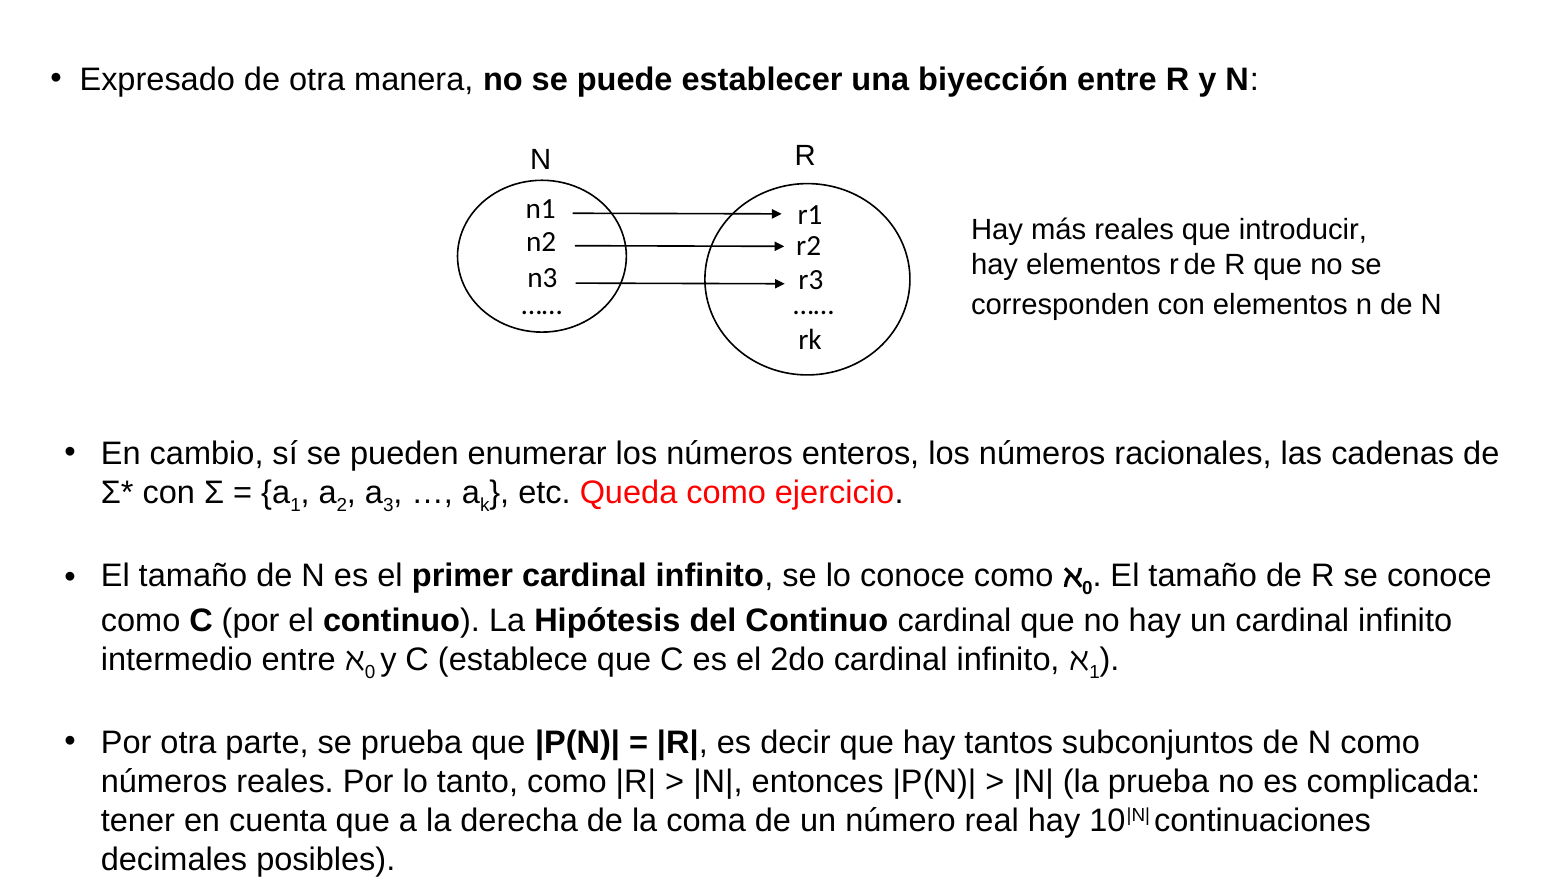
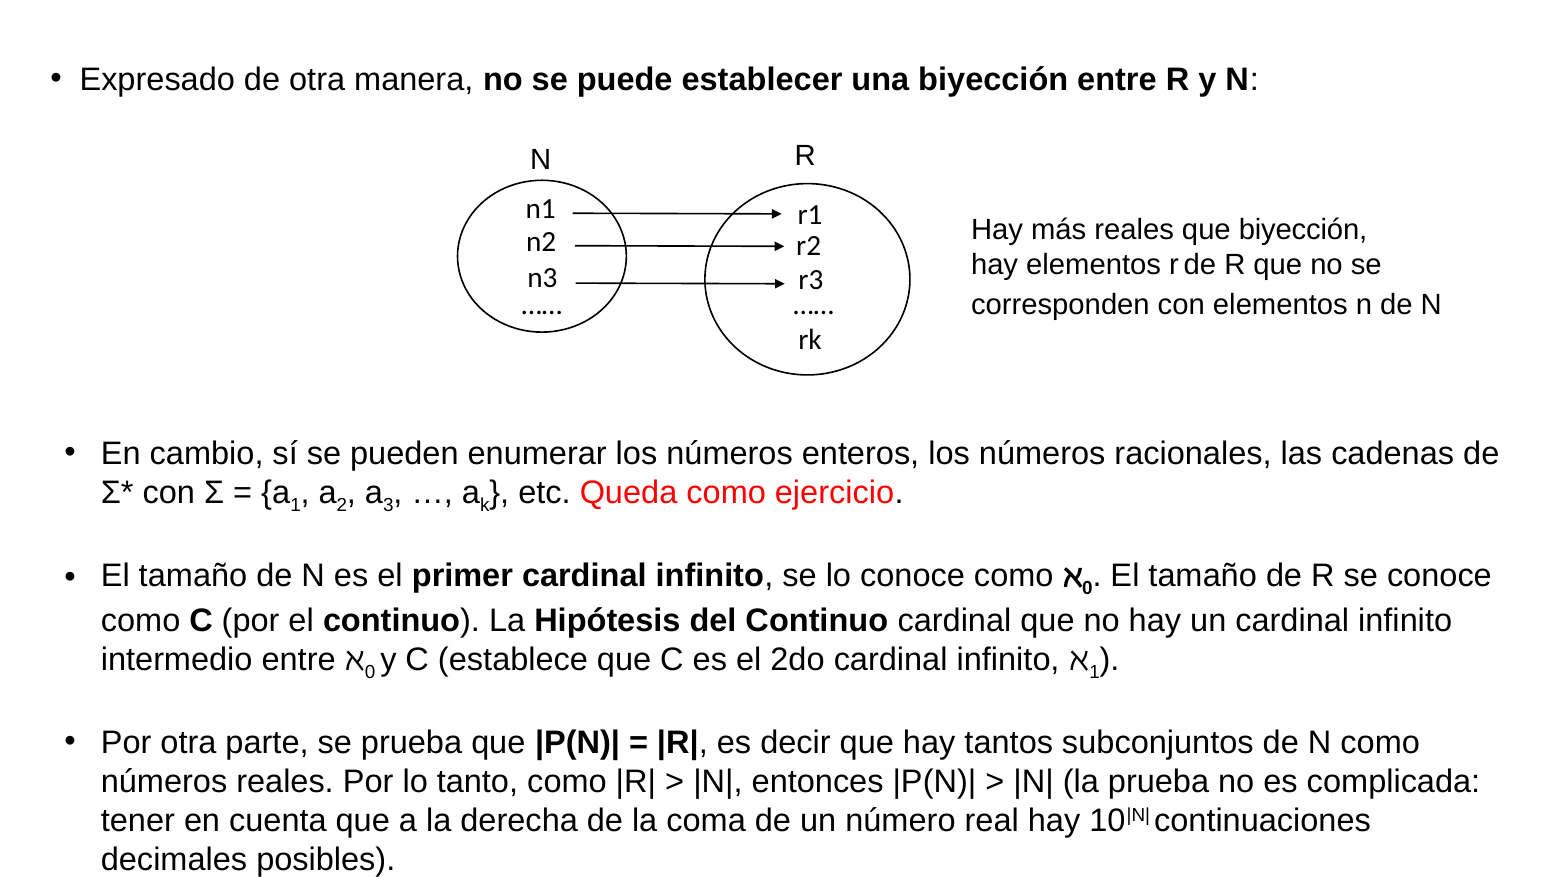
que introducir: introducir -> biyección
